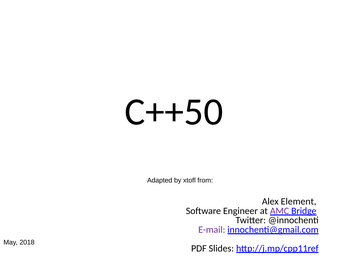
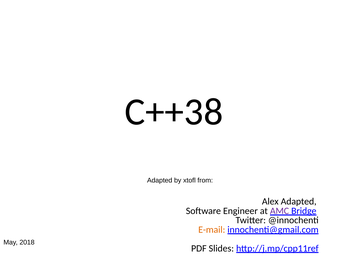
C++50: C++50 -> C++38
Alex Element: Element -> Adapted
E-mail colour: purple -> orange
